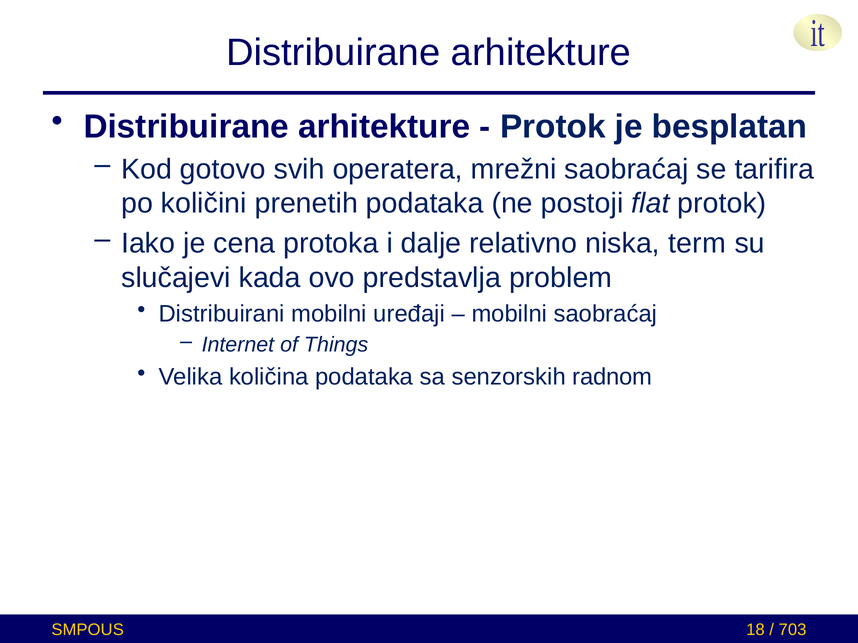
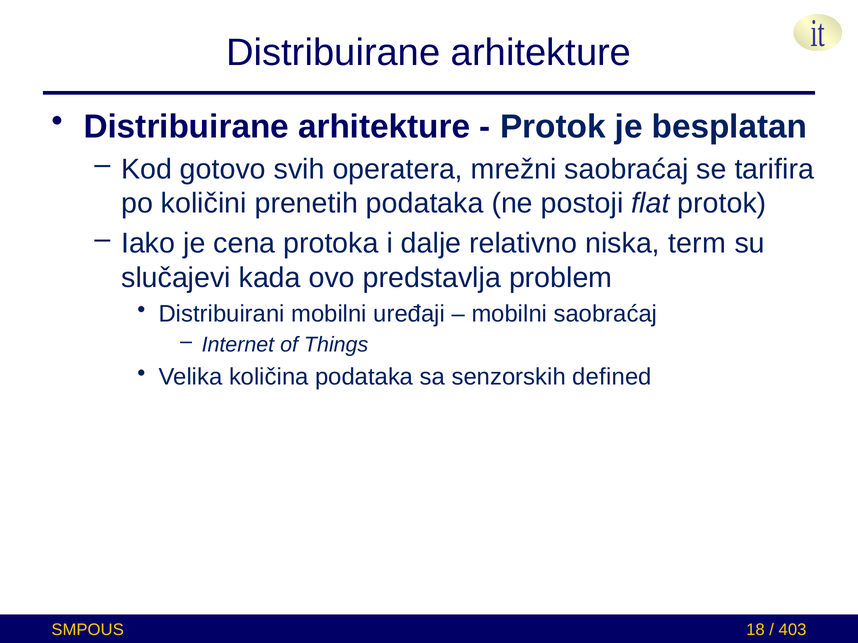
radnom: radnom -> defined
703: 703 -> 403
